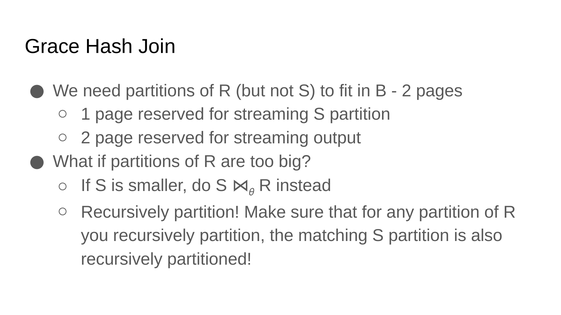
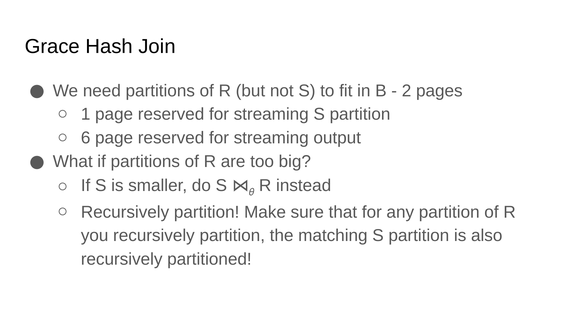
2 at (86, 138): 2 -> 6
